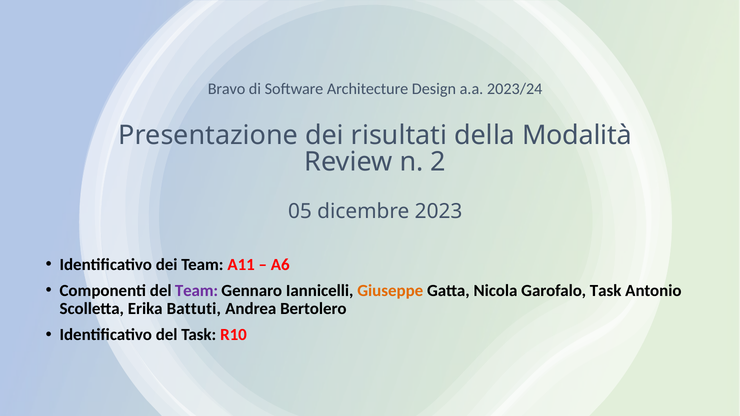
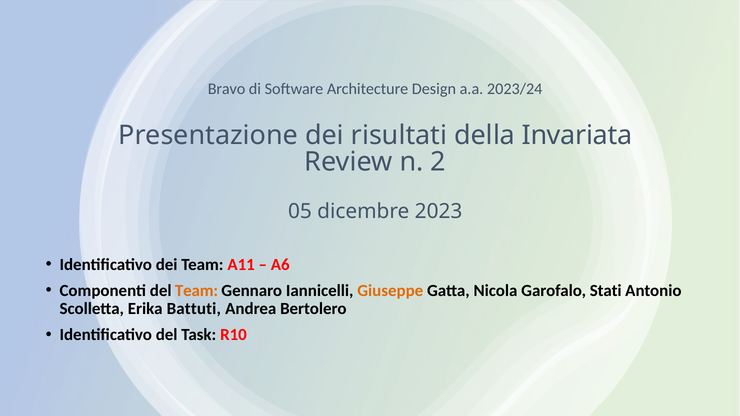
Modalità: Modalità -> Invariata
Team at (197, 291) colour: purple -> orange
Garofalo Task: Task -> Stati
